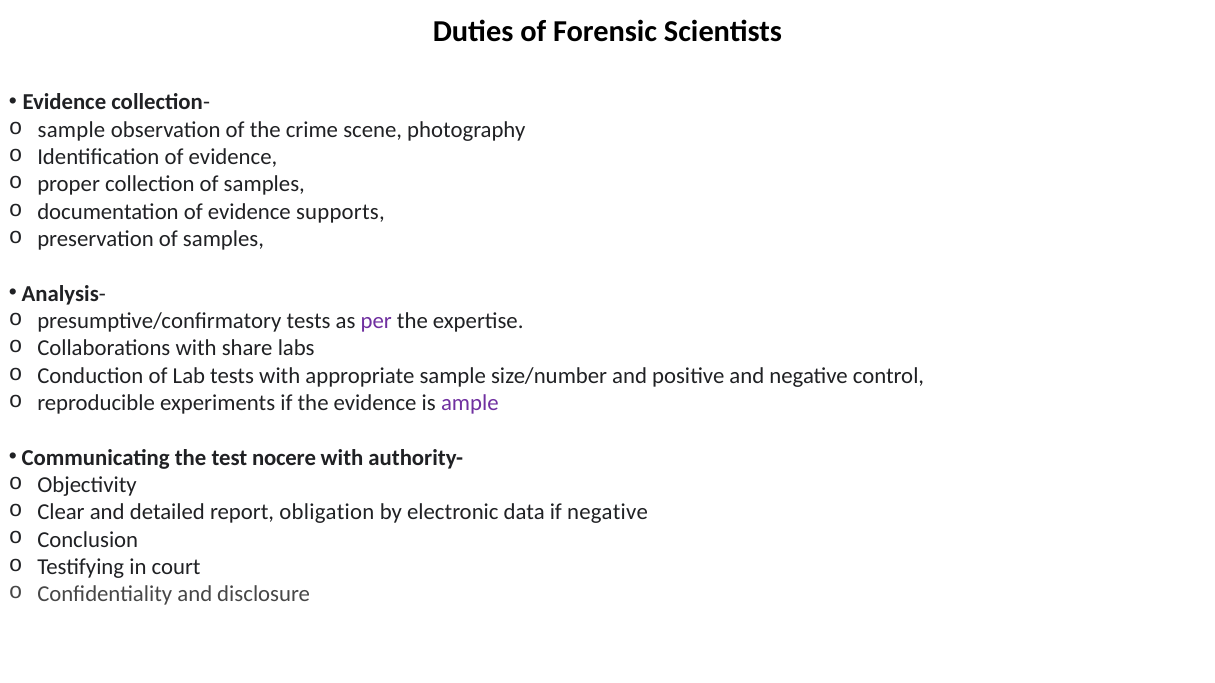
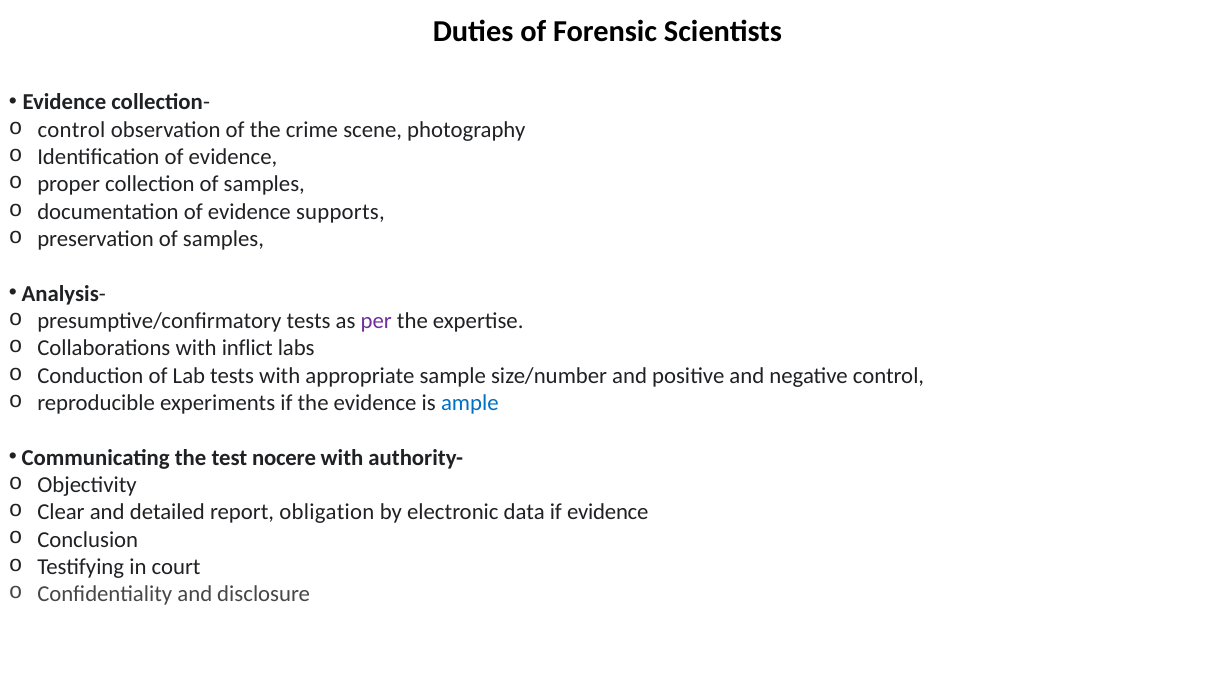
sample at (71, 130): sample -> control
share: share -> inflict
ample colour: purple -> blue
if negative: negative -> evidence
